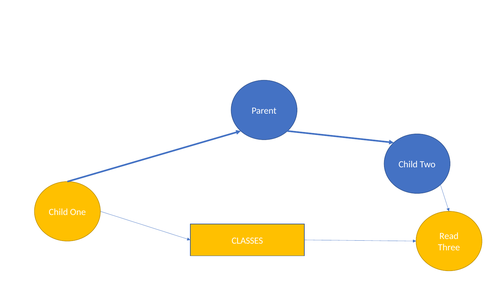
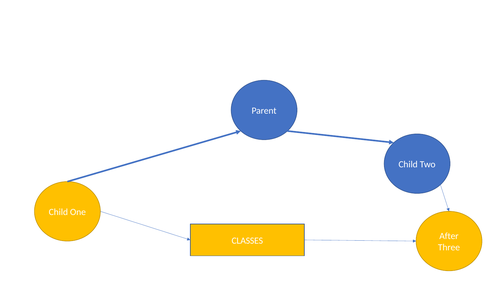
Read: Read -> After
